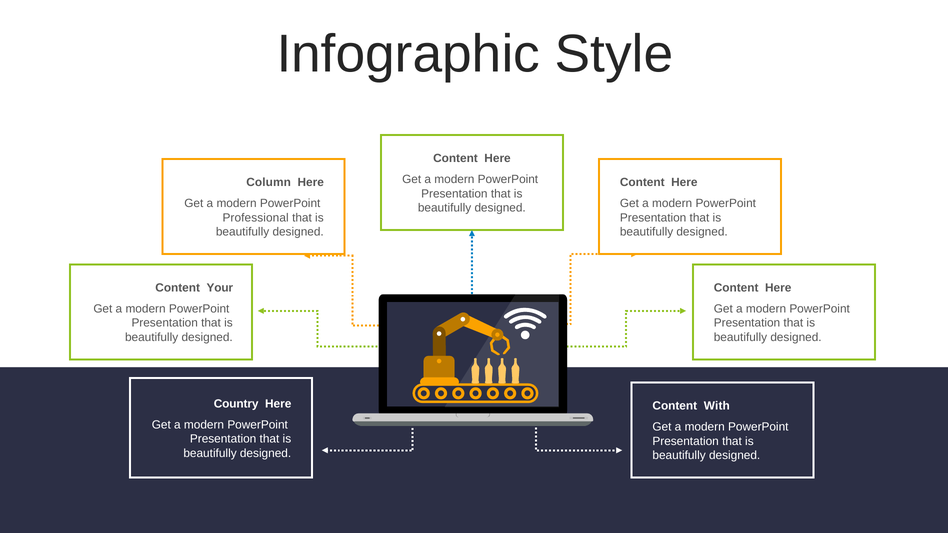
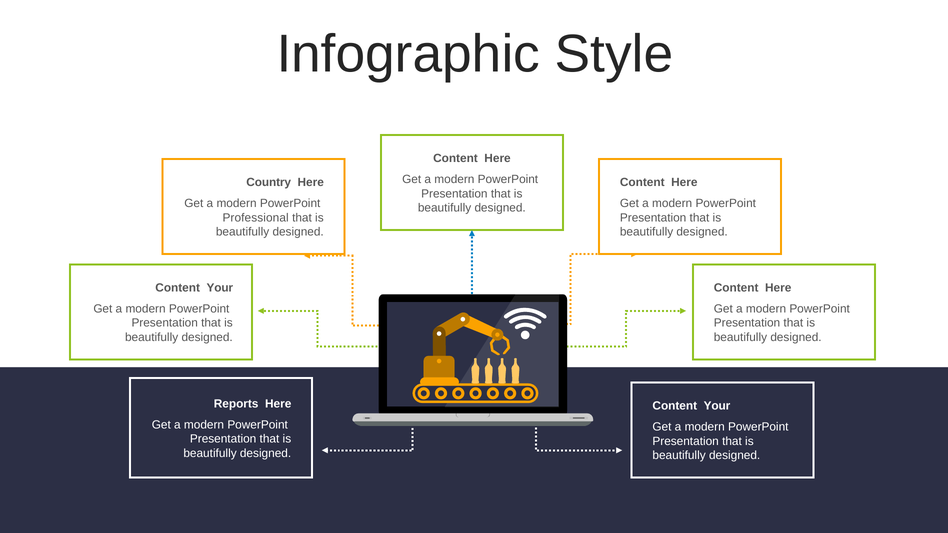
Column: Column -> Country
Country: Country -> Reports
With at (717, 406): With -> Your
